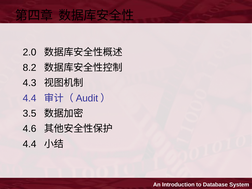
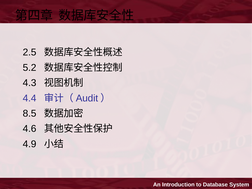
2.0: 2.0 -> 2.5
8.2: 8.2 -> 5.2
3.5: 3.5 -> 8.5
4.4 at (30, 144): 4.4 -> 4.9
